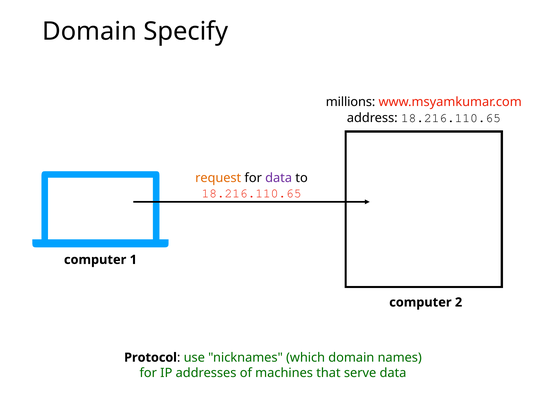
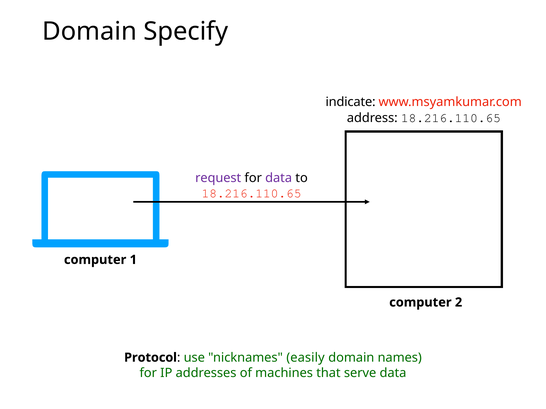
millions: millions -> indicate
request colour: orange -> purple
which: which -> easily
